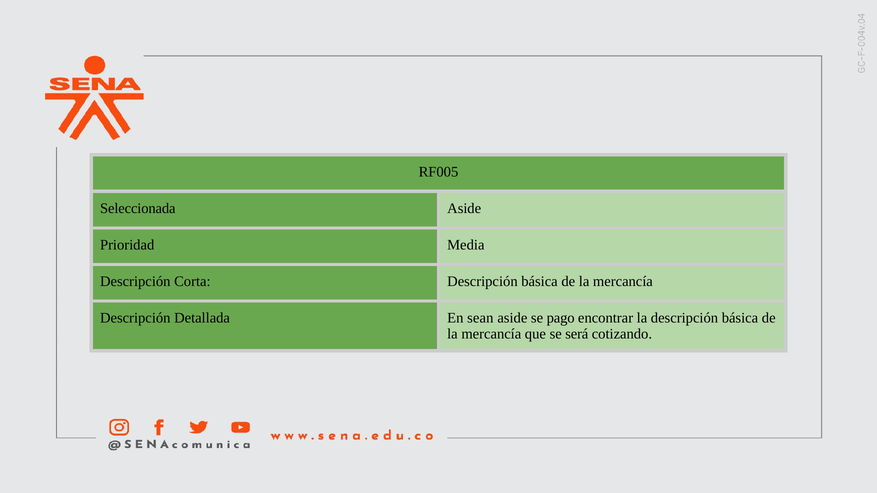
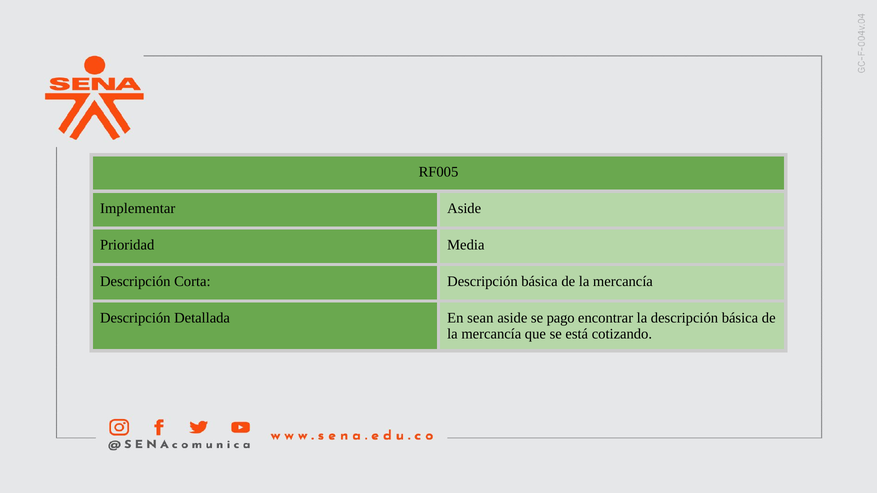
Seleccionada: Seleccionada -> Implementar
será: será -> está
